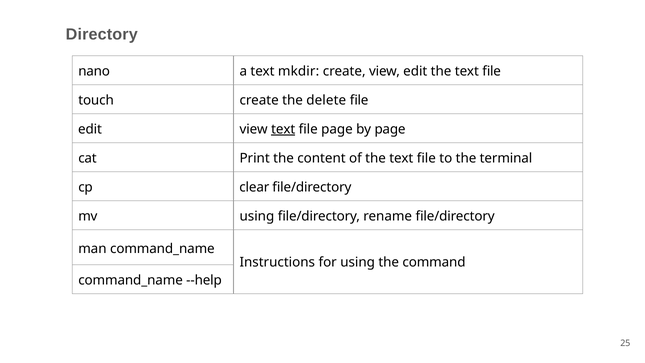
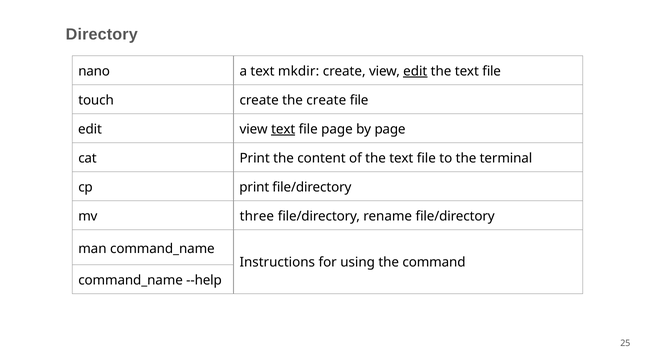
edit at (415, 71) underline: none -> present
the delete: delete -> create
cp clear: clear -> print
mv using: using -> three
